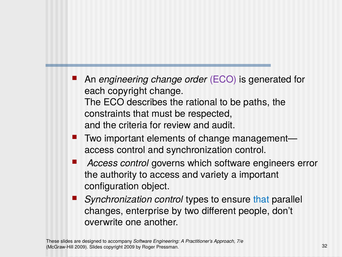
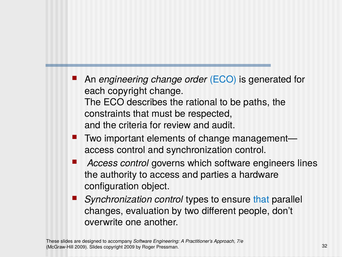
ECO at (223, 79) colour: purple -> blue
error: error -> lines
variety: variety -> parties
a important: important -> hardware
enterprise: enterprise -> evaluation
